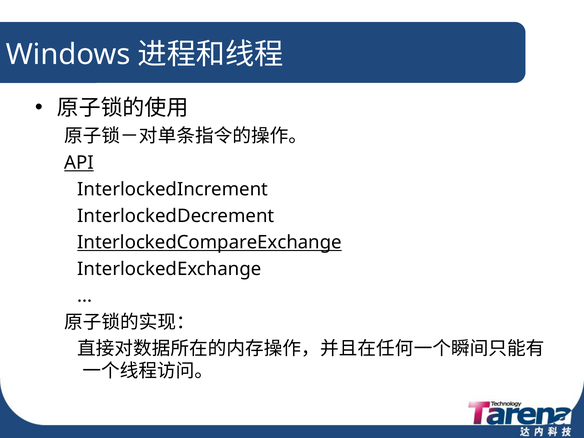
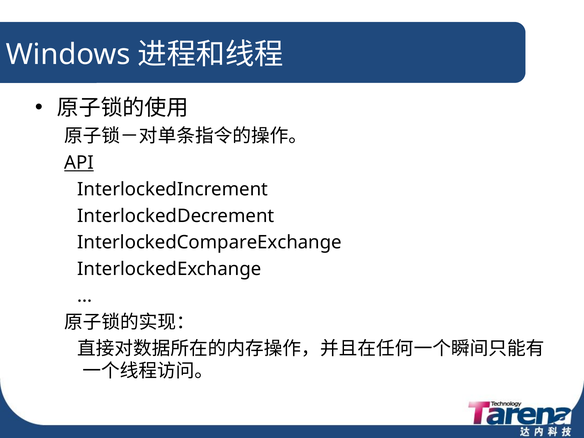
InterlockedCompareExchange underline: present -> none
